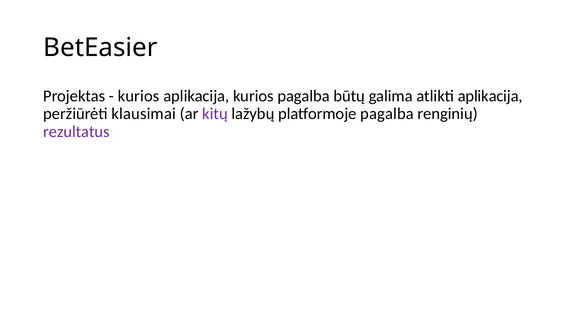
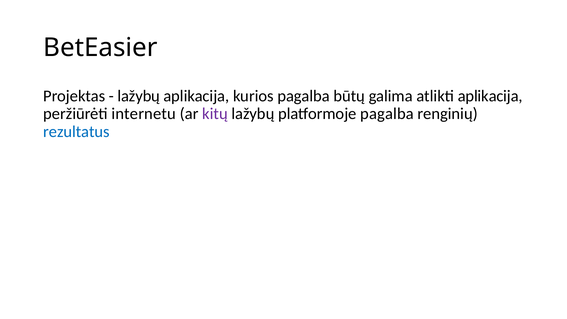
kurios at (139, 96): kurios -> lažybų
klausimai: klausimai -> internetu
rezultatus colour: purple -> blue
